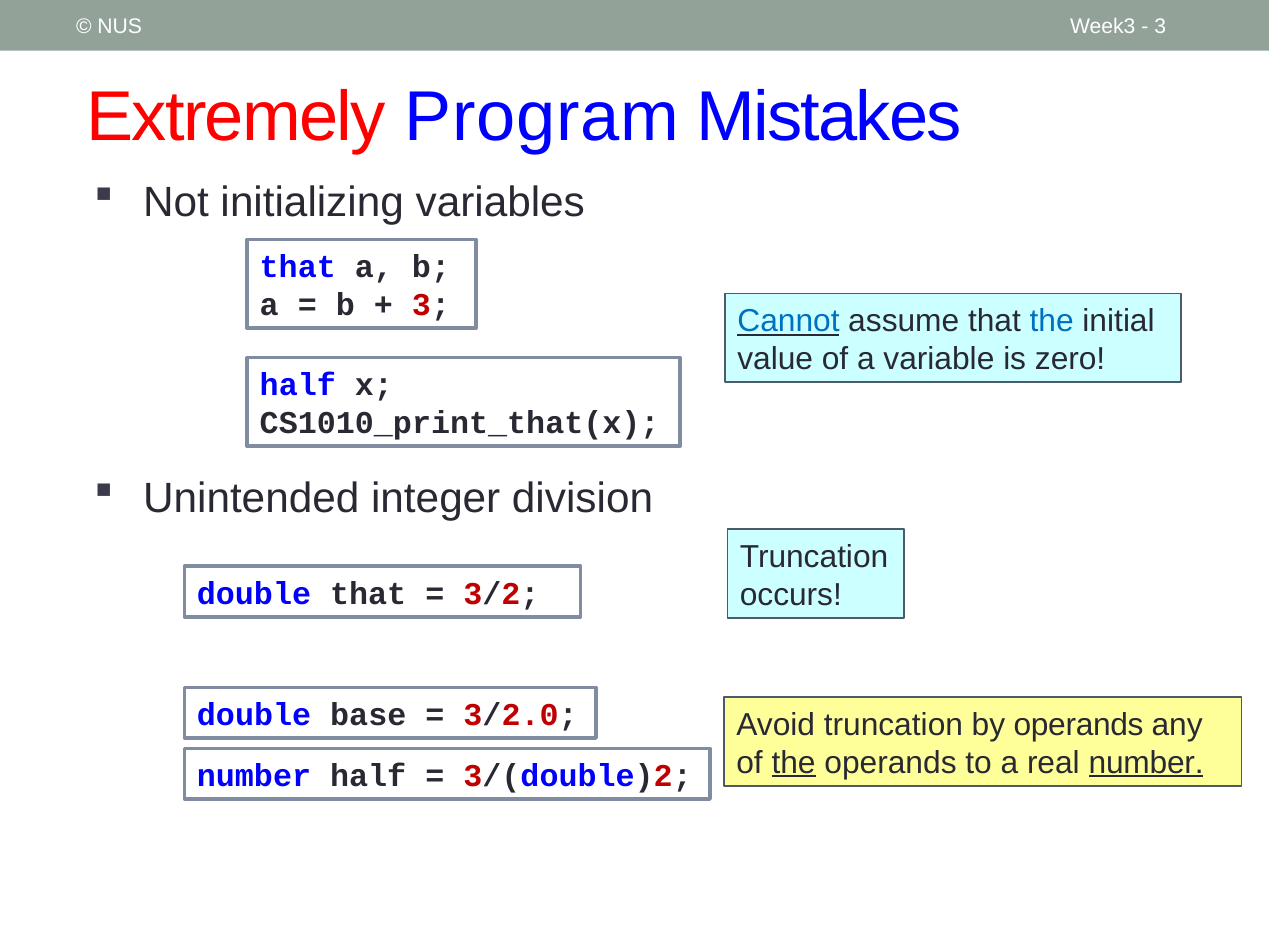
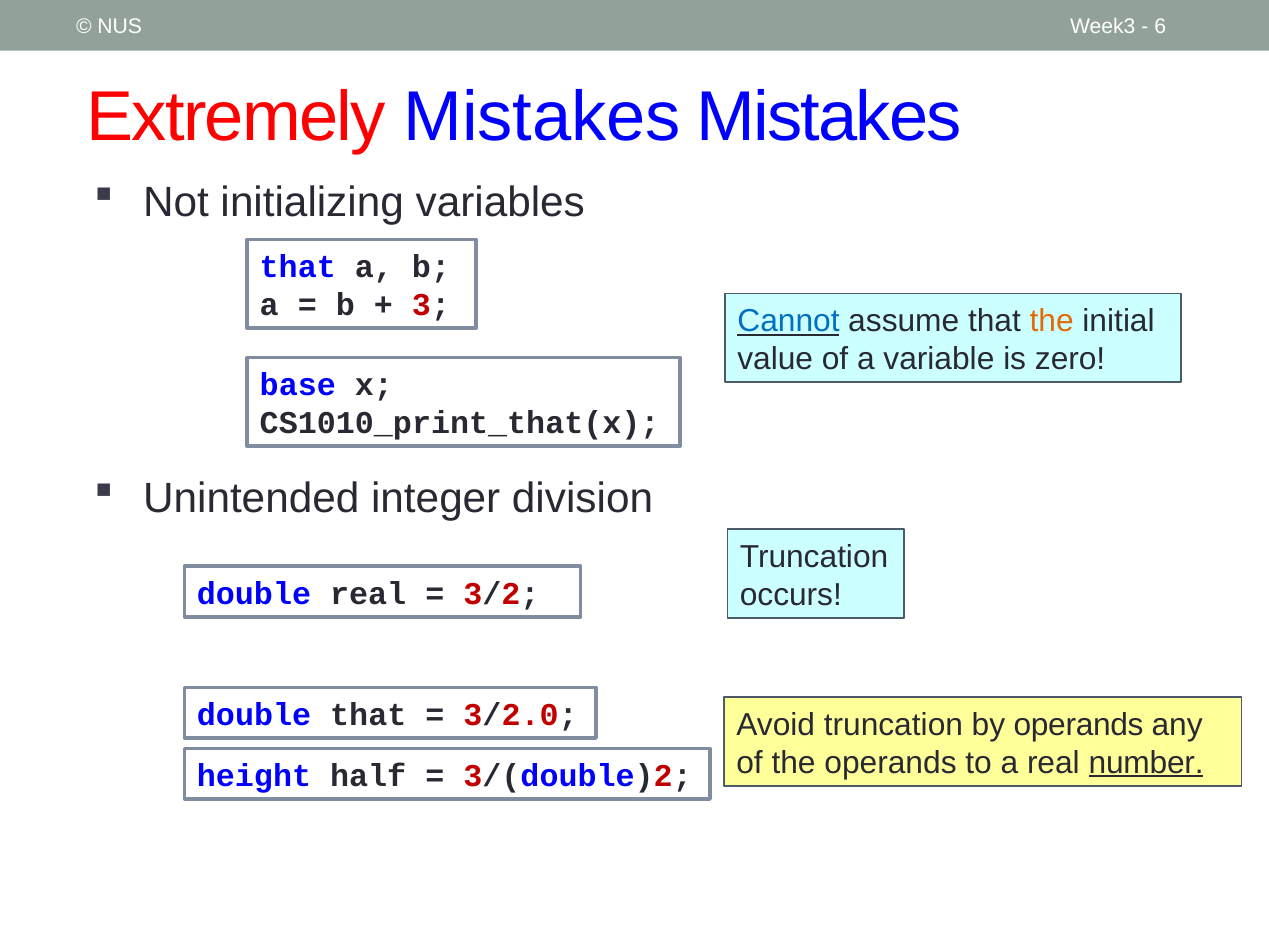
3 at (1160, 27): 3 -> 6
Extremely Program: Program -> Mistakes
the at (1052, 321) colour: blue -> orange
half at (298, 385): half -> base
double that: that -> real
double base: base -> that
the at (794, 763) underline: present -> none
number at (254, 776): number -> height
